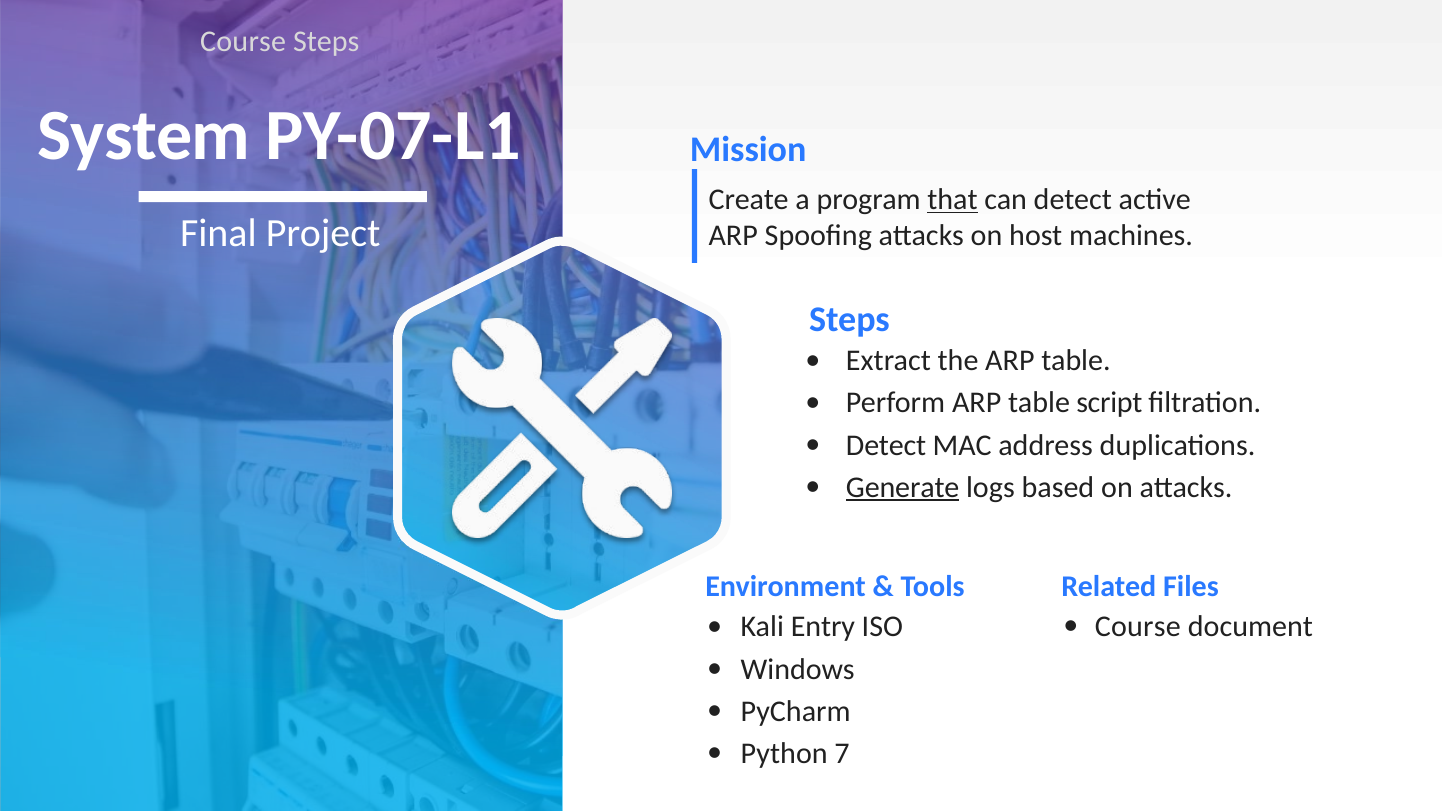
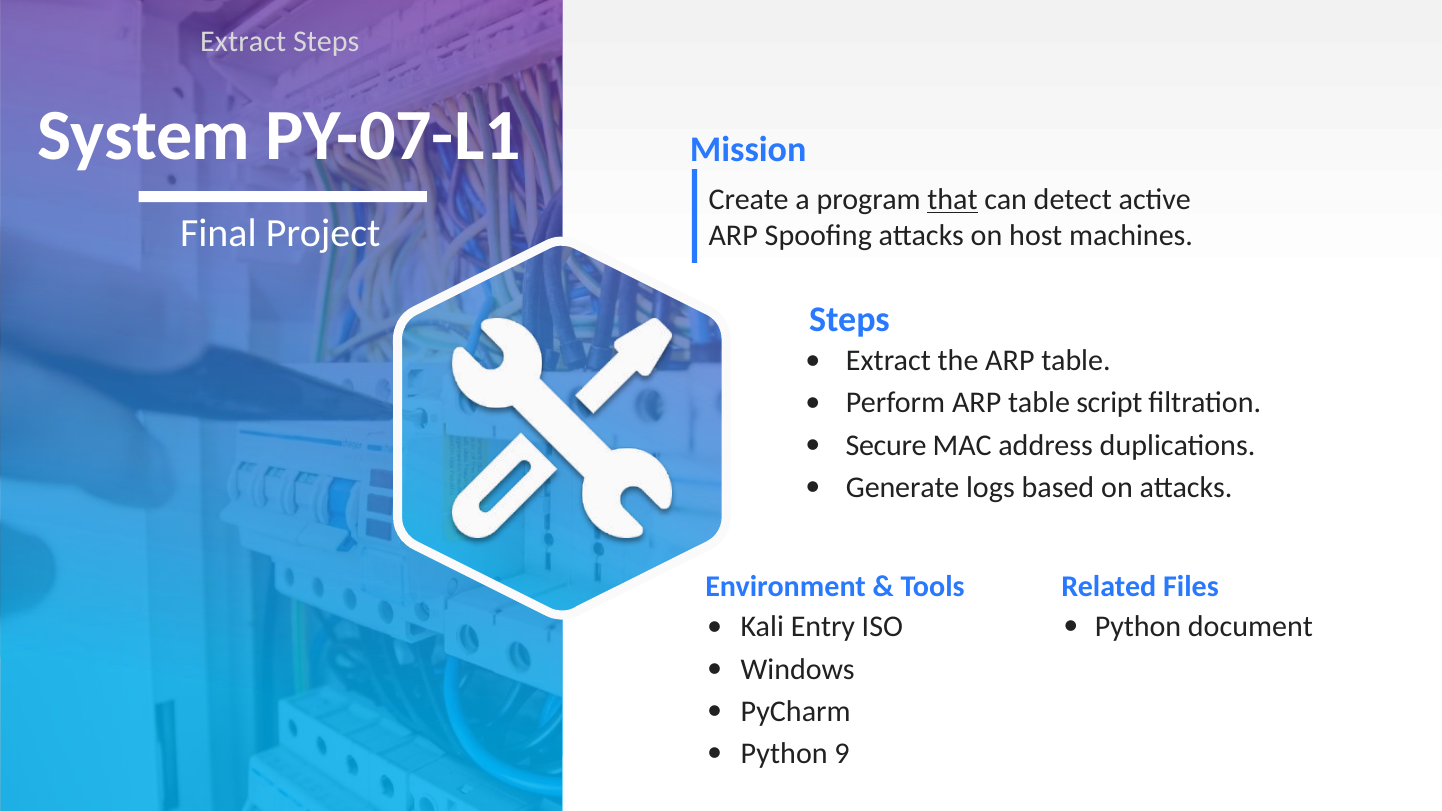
Course at (243, 42): Course -> Extract
Detect at (886, 445): Detect -> Secure
Generate underline: present -> none
Course at (1138, 627): Course -> Python
7: 7 -> 9
